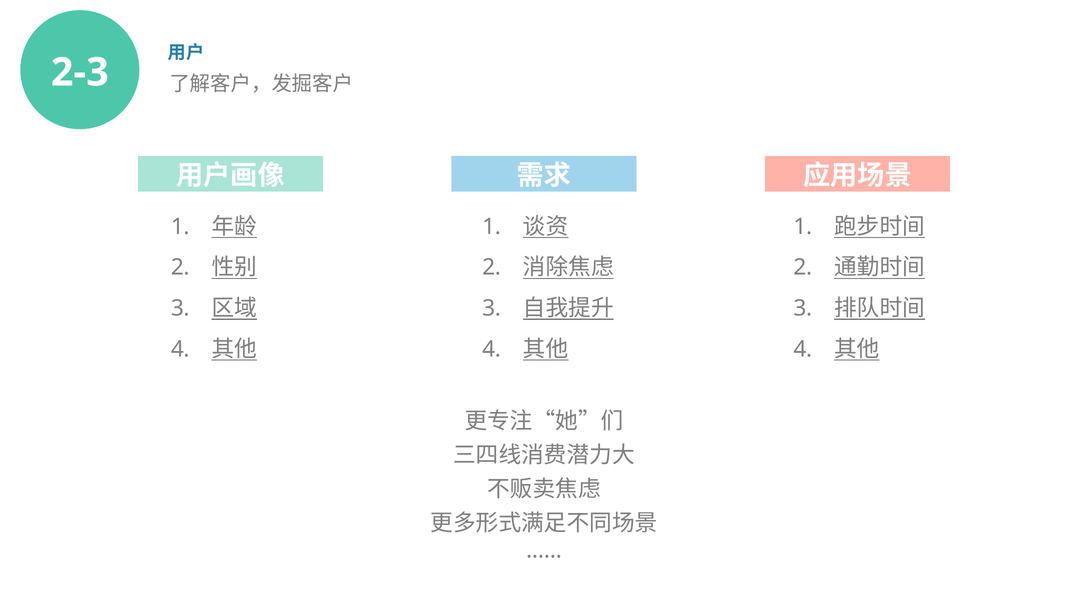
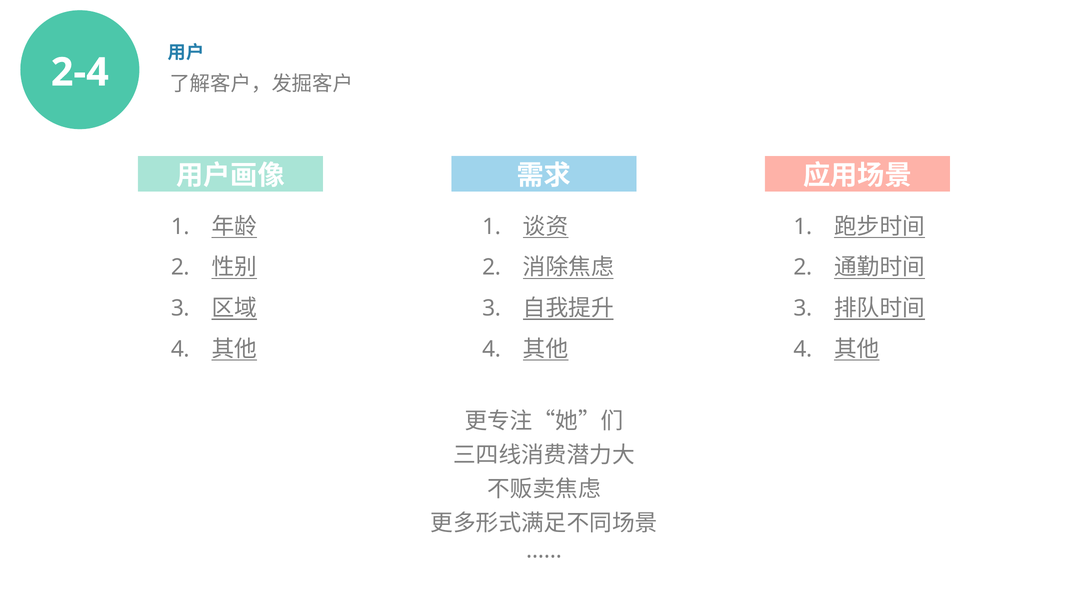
2-3: 2-3 -> 2-4
